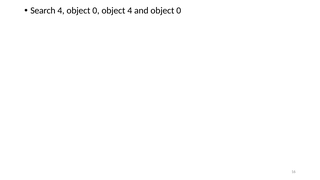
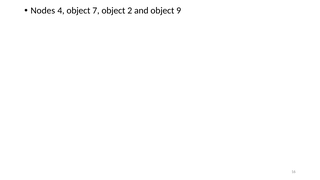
Search: Search -> Nodes
4 object 0: 0 -> 7
object 4: 4 -> 2
and object 0: 0 -> 9
